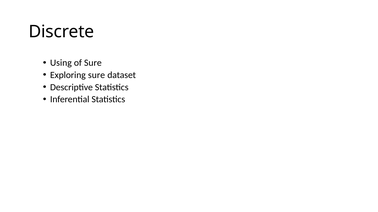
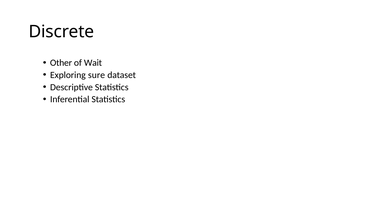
Using: Using -> Other
of Sure: Sure -> Wait
